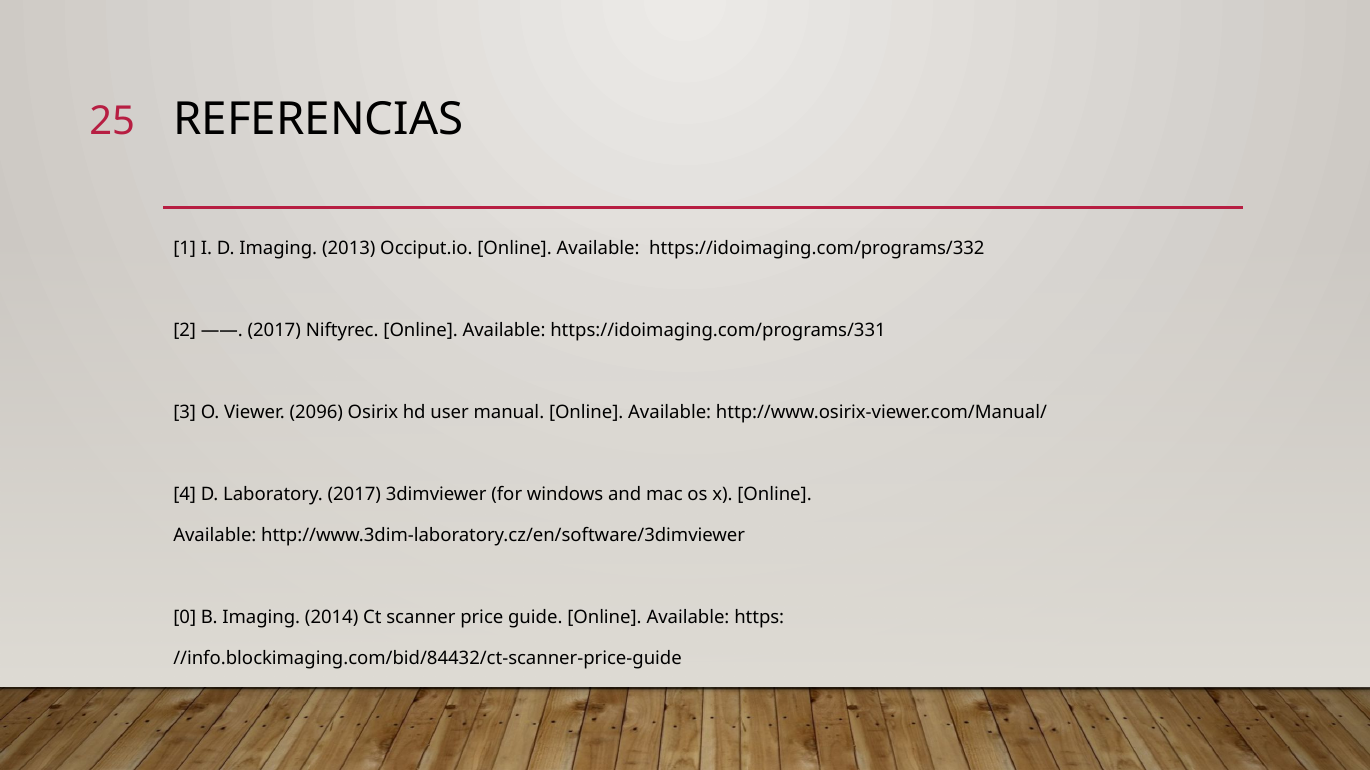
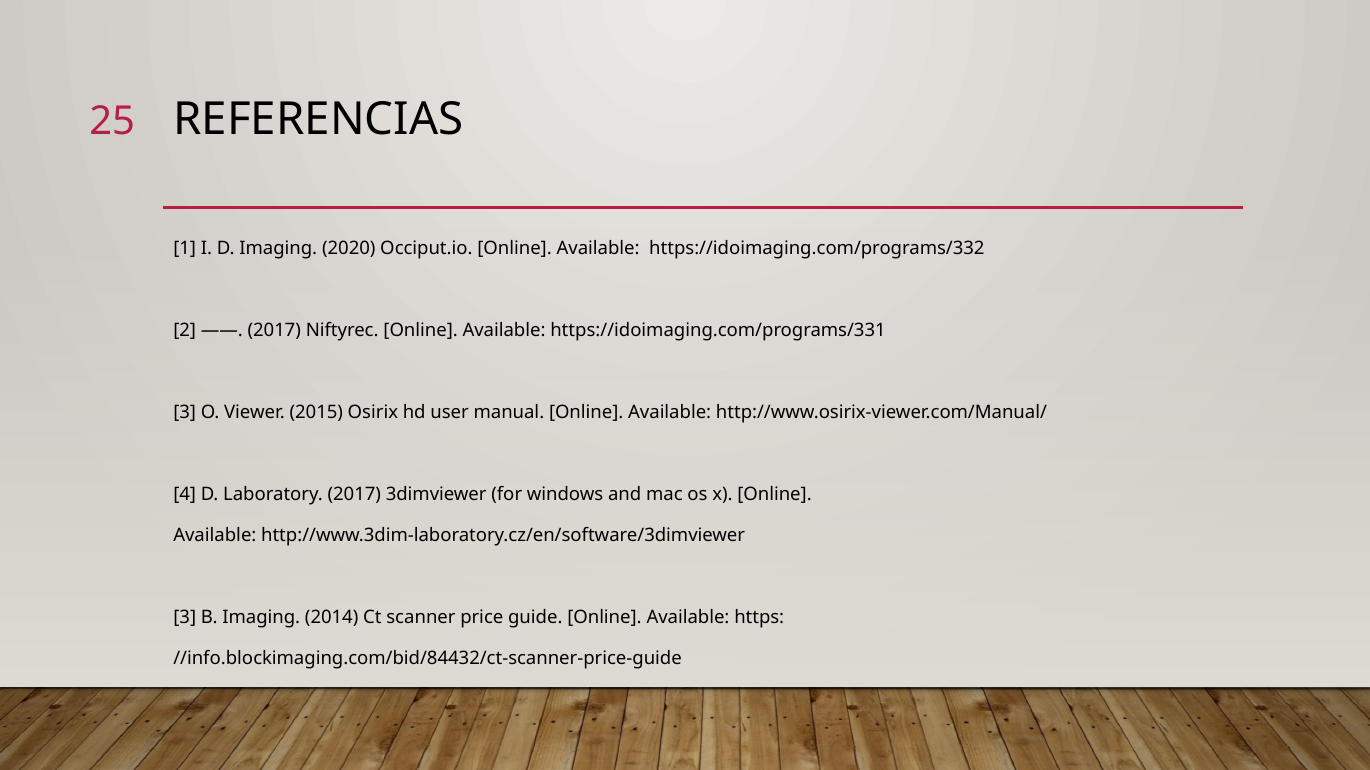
2013: 2013 -> 2020
2096: 2096 -> 2015
0 at (185, 618): 0 -> 3
